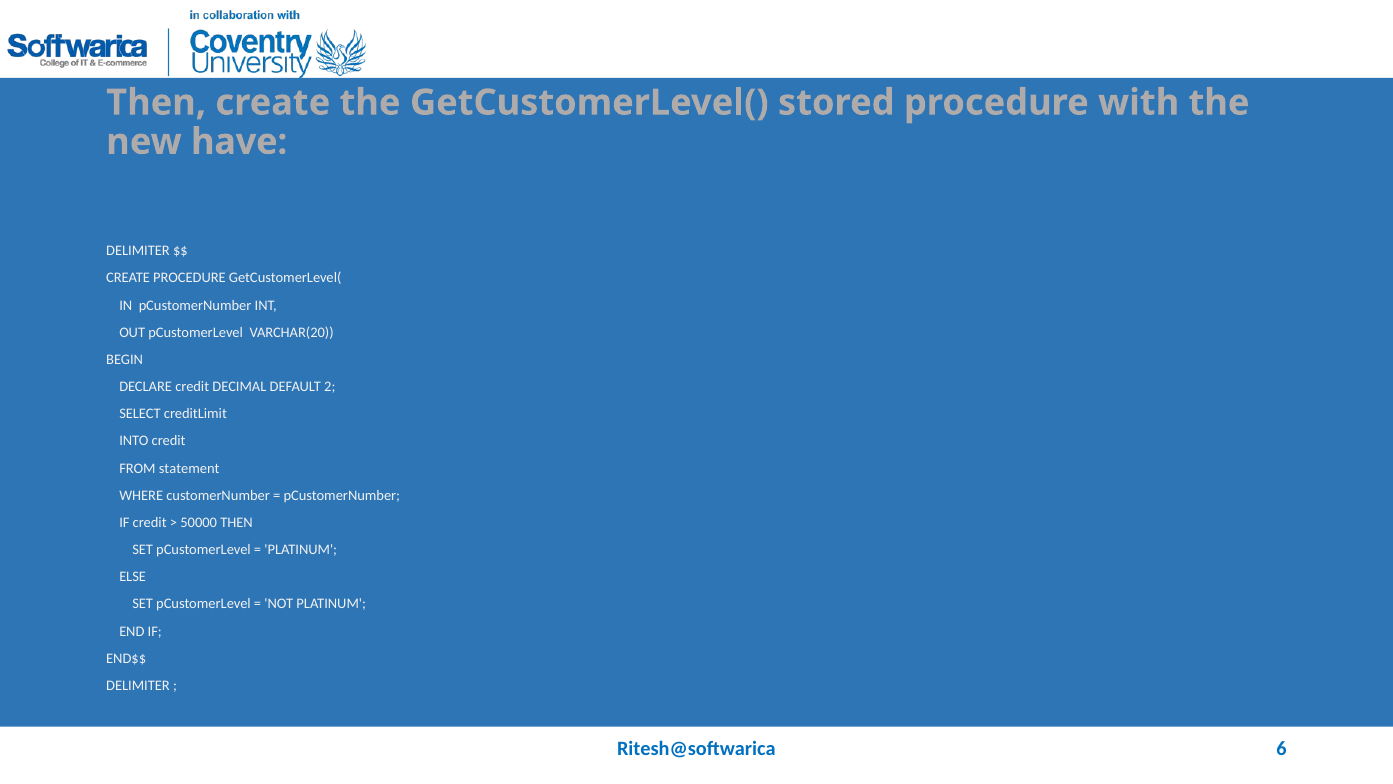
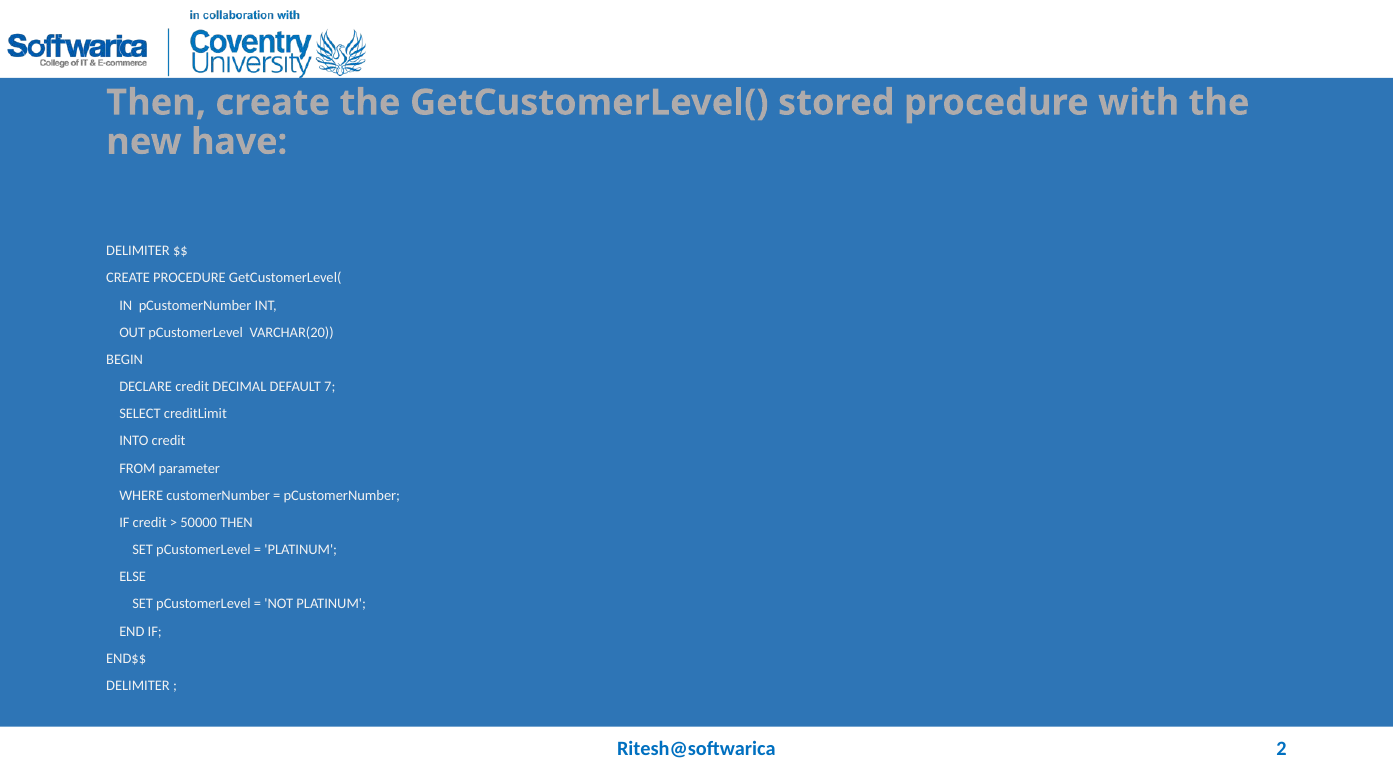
2: 2 -> 7
statement: statement -> parameter
6: 6 -> 2
